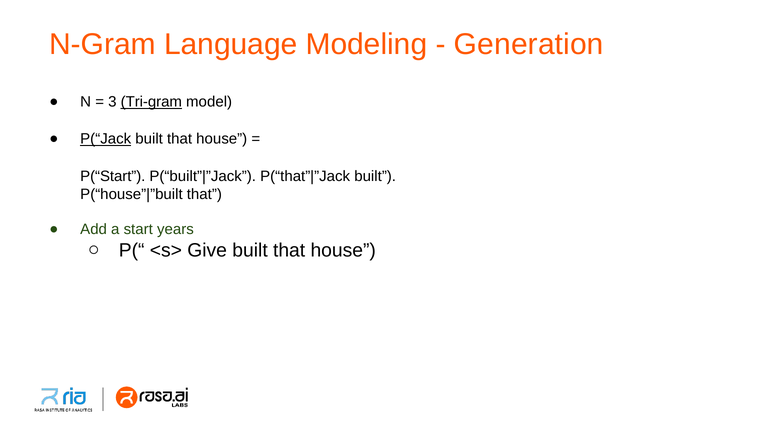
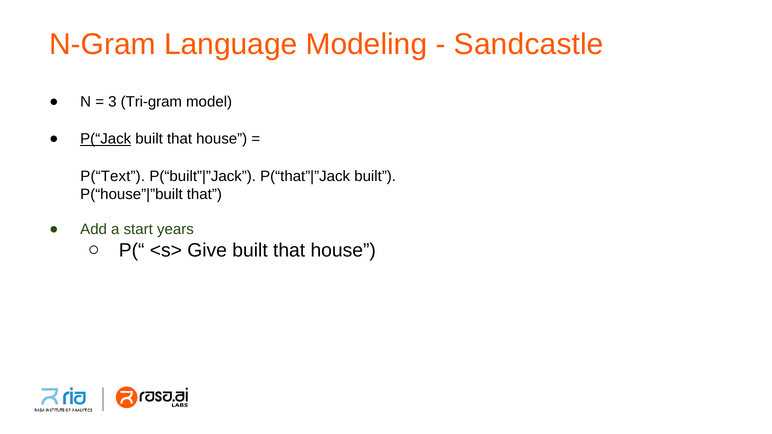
Generation: Generation -> Sandcastle
Tri-gram underline: present -> none
P(“Start: P(“Start -> P(“Text
